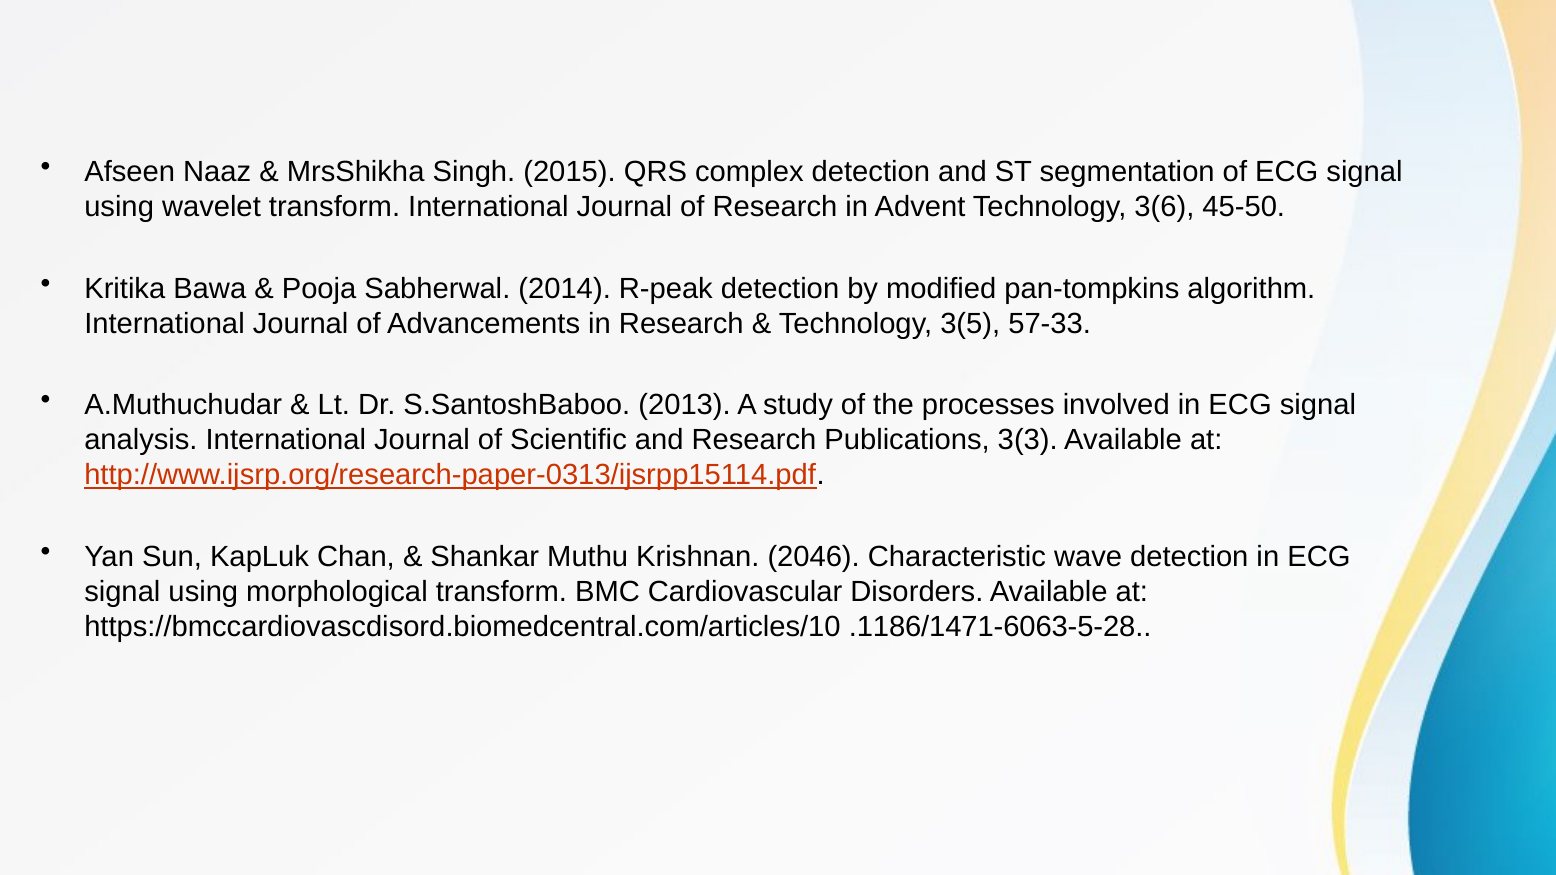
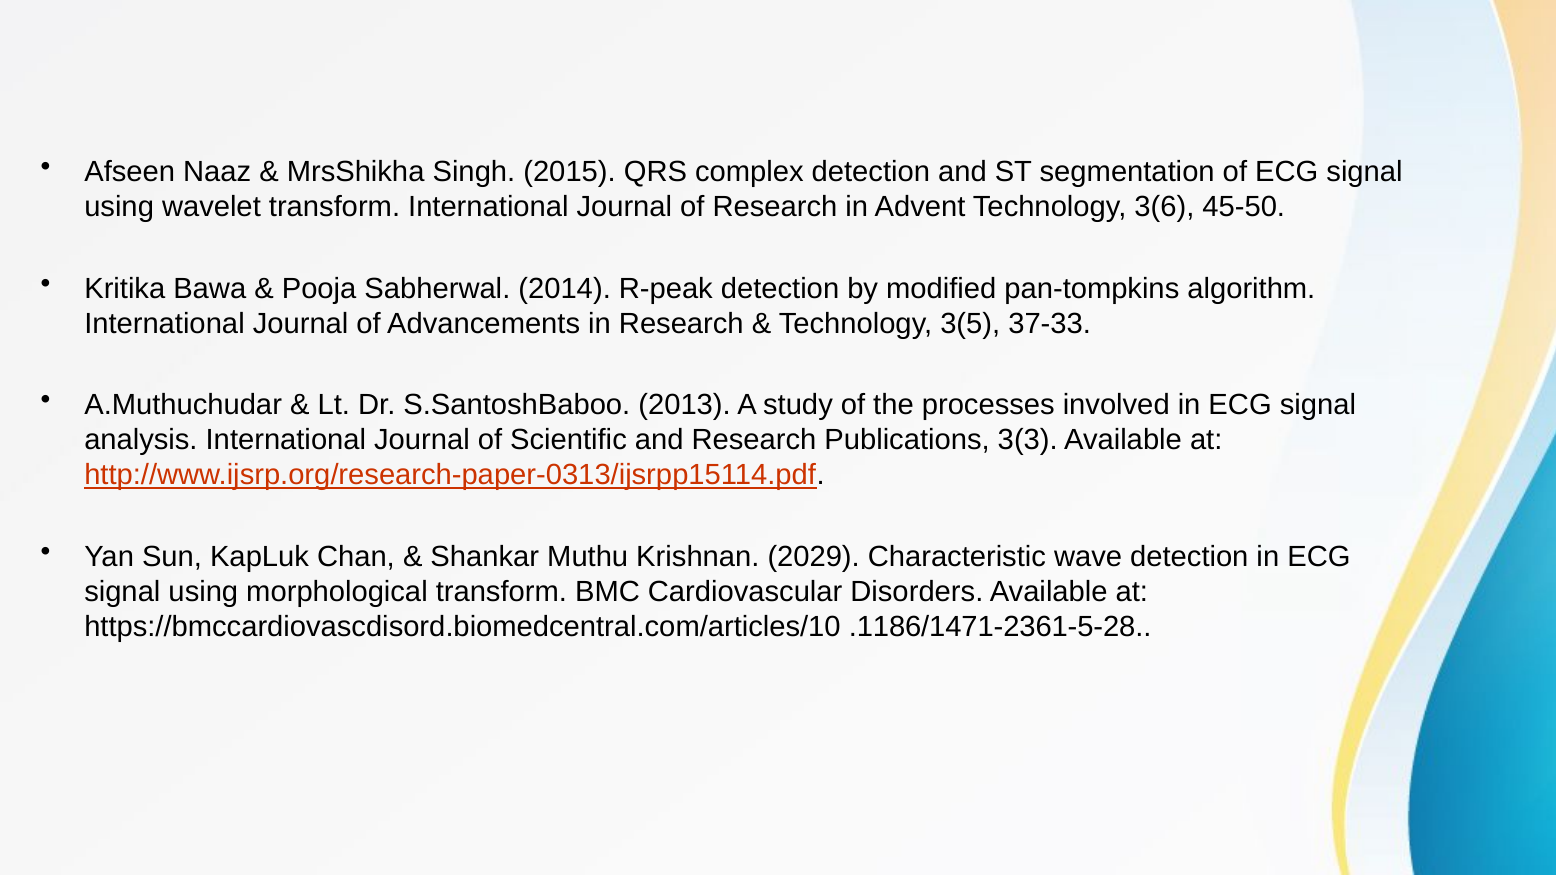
57-33: 57-33 -> 37-33
2046: 2046 -> 2029
.1186/1471-6063-5-28: .1186/1471-6063-5-28 -> .1186/1471-2361-5-28
